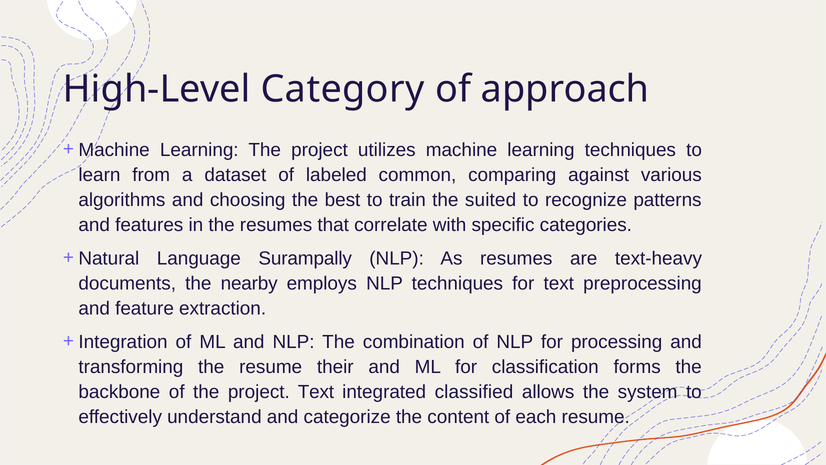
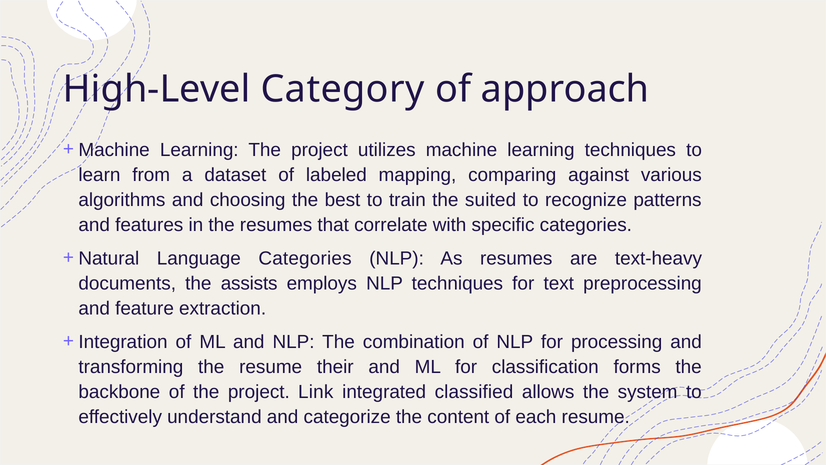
common: common -> mapping
Language Surampally: Surampally -> Categories
nearby: nearby -> assists
project Text: Text -> Link
